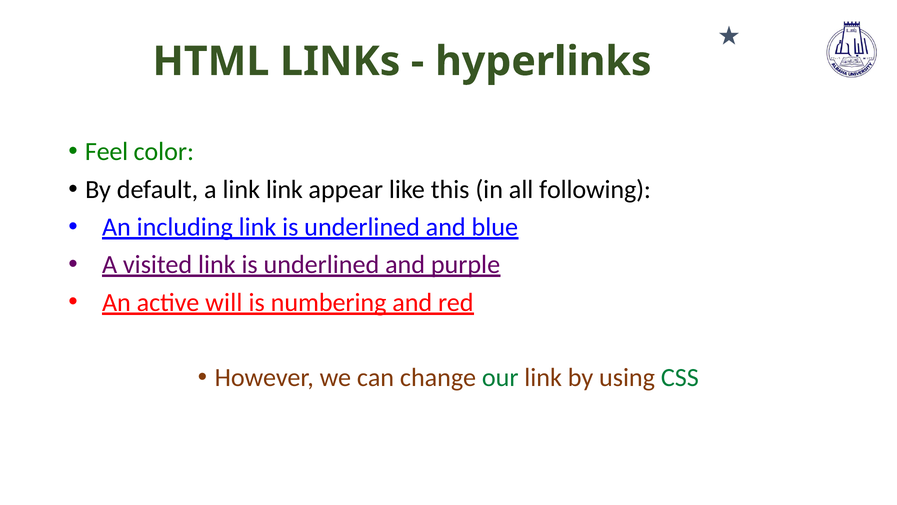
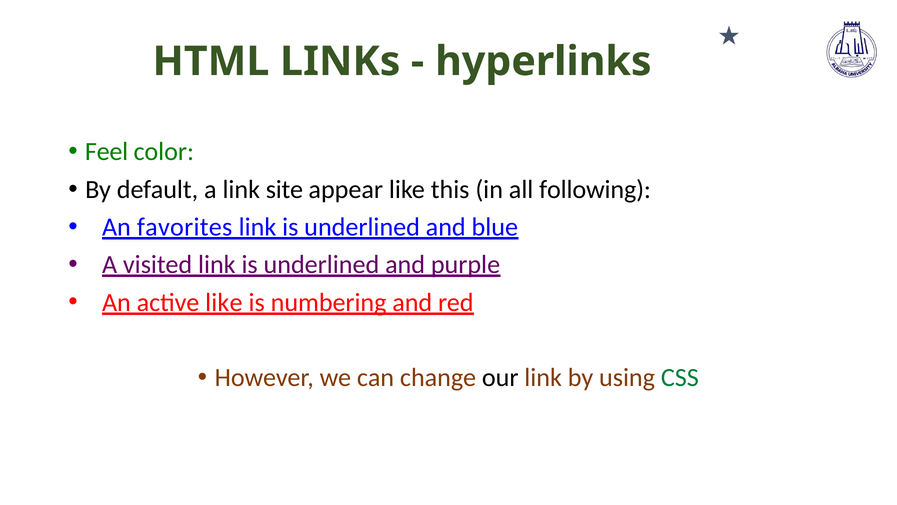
link link: link -> site
including: including -> favorites
active will: will -> like
our colour: green -> black
